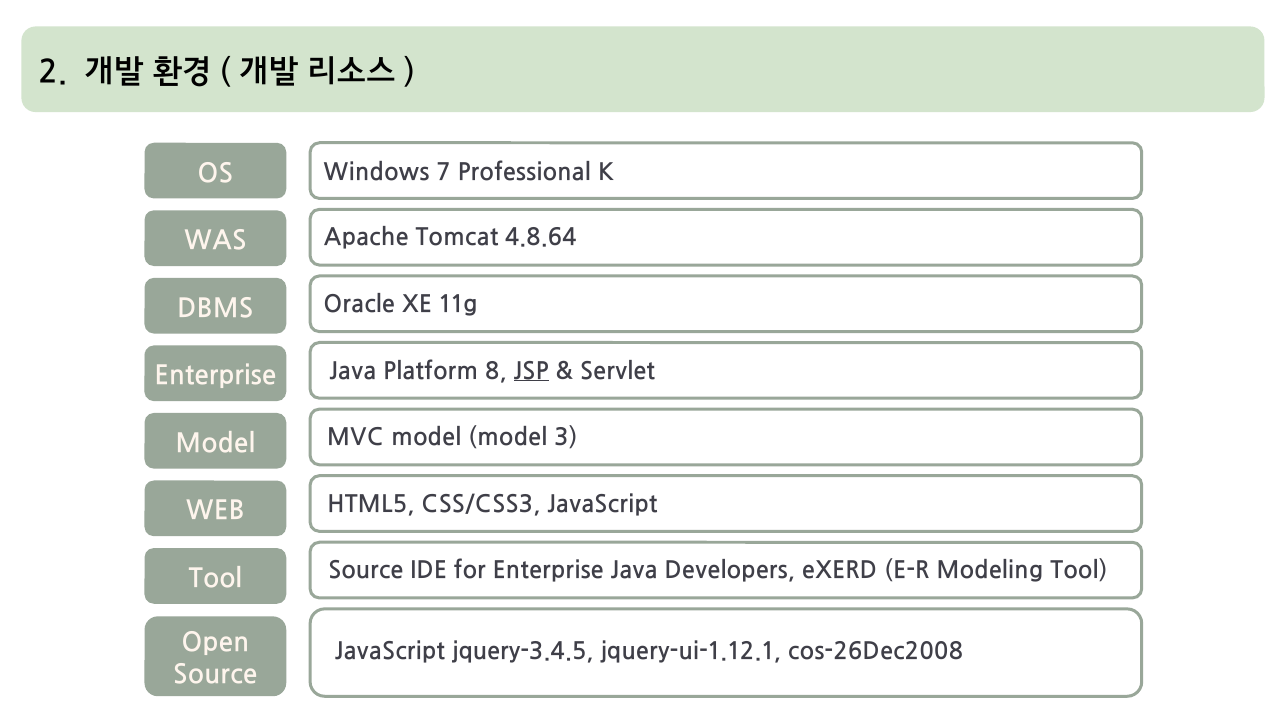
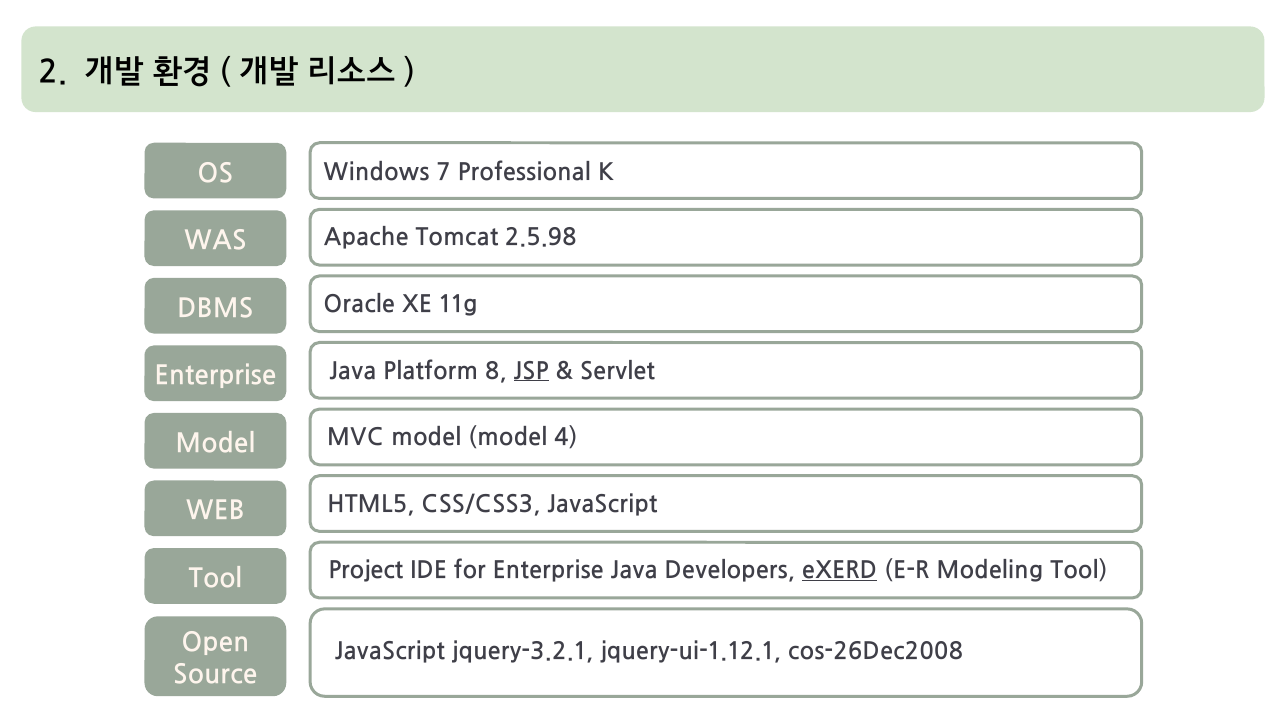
4.8.64: 4.8.64 -> 2.5.98
3: 3 -> 4
Source at (366, 570): Source -> Project
eXERD underline: none -> present
jquery-3.4.5: jquery-3.4.5 -> jquery-3.2.1
